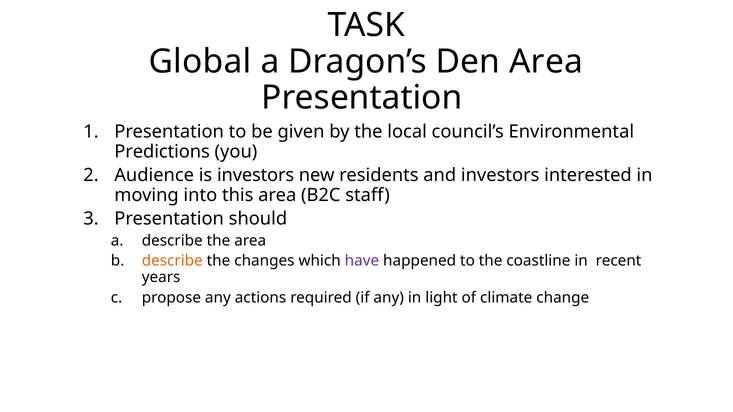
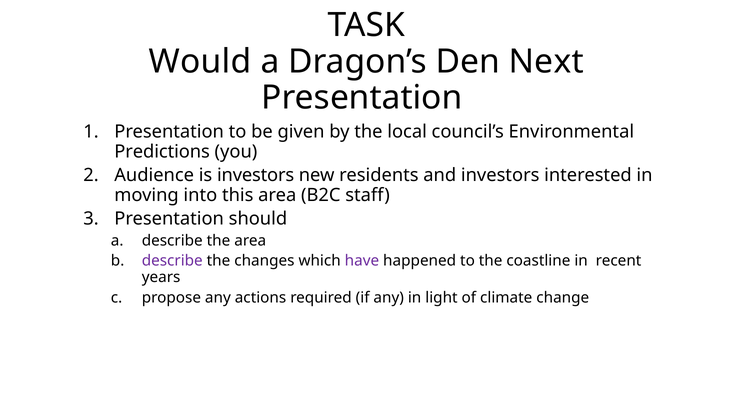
Global: Global -> Would
Den Area: Area -> Next
describe at (172, 261) colour: orange -> purple
